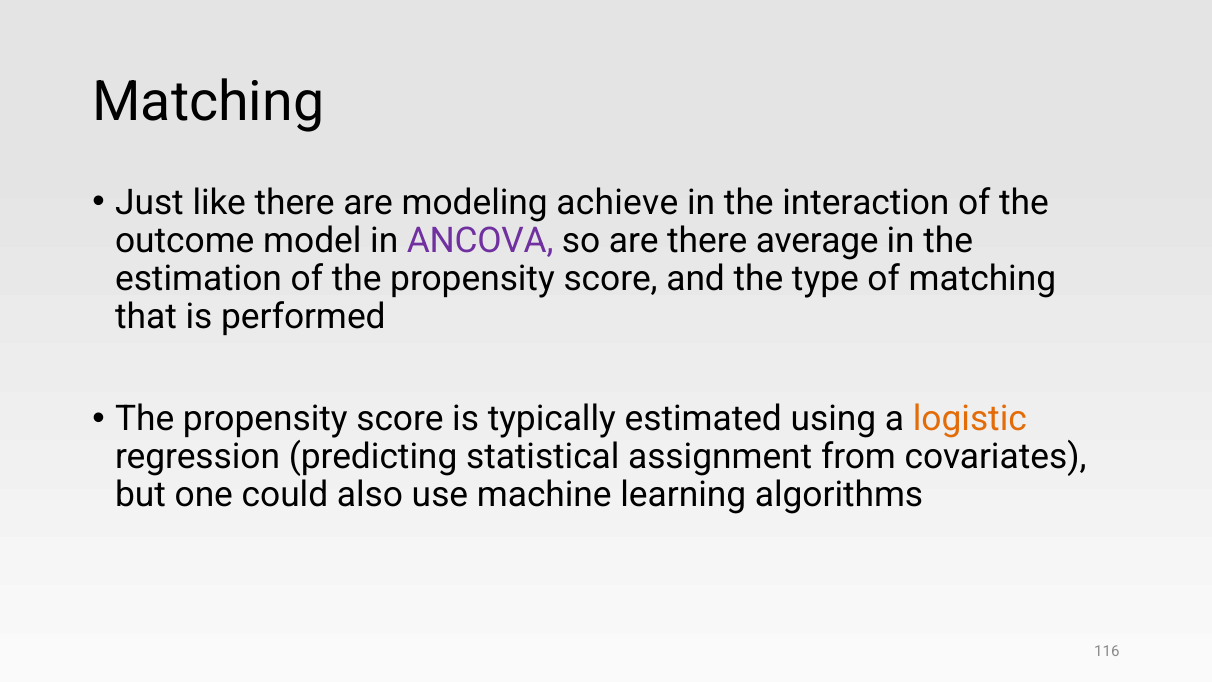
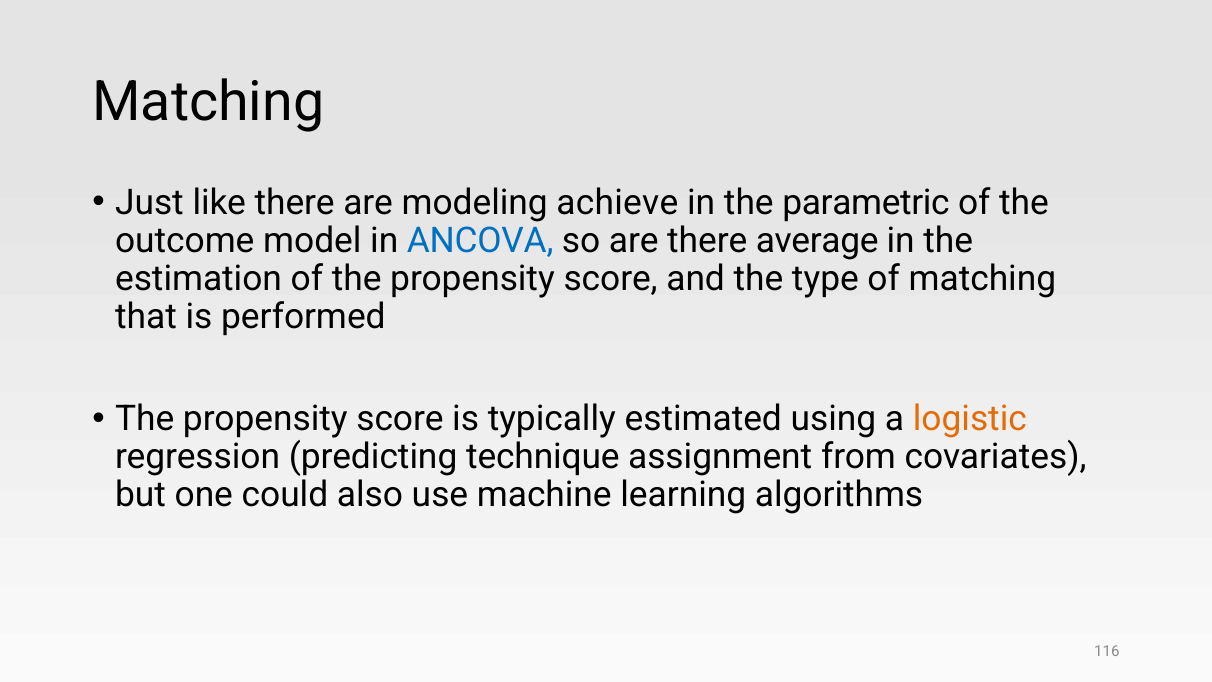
interaction: interaction -> parametric
ANCOVA colour: purple -> blue
statistical: statistical -> technique
